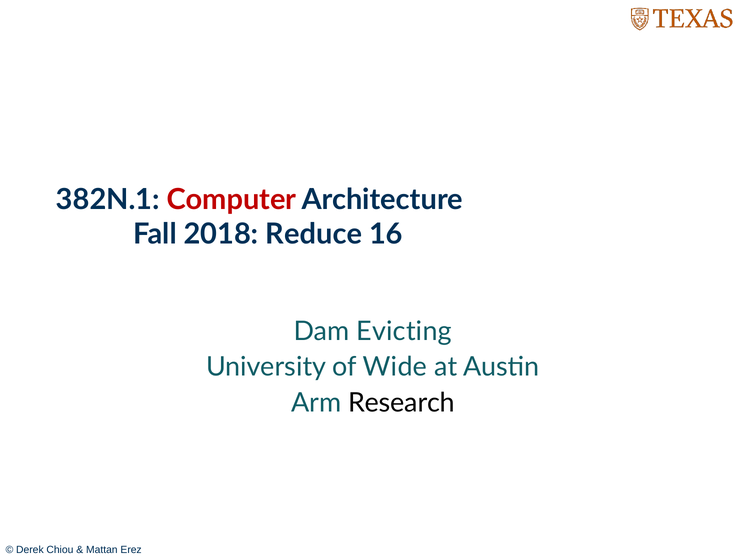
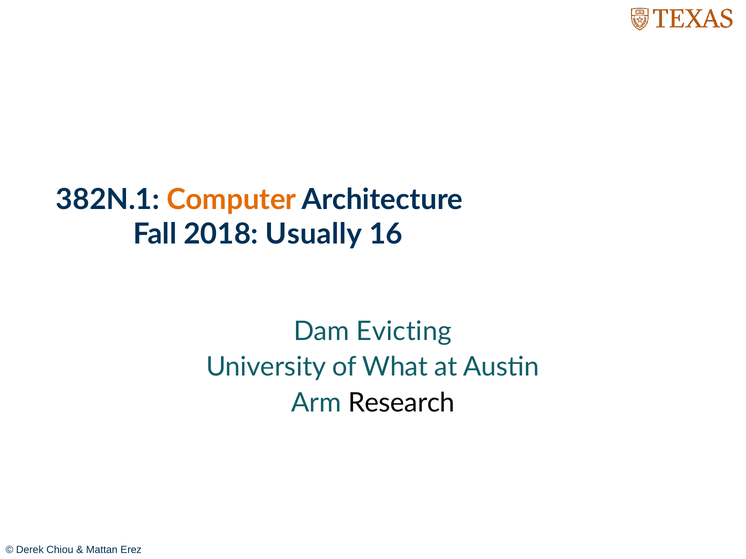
Computer colour: red -> orange
Reduce: Reduce -> Usually
Wide: Wide -> What
